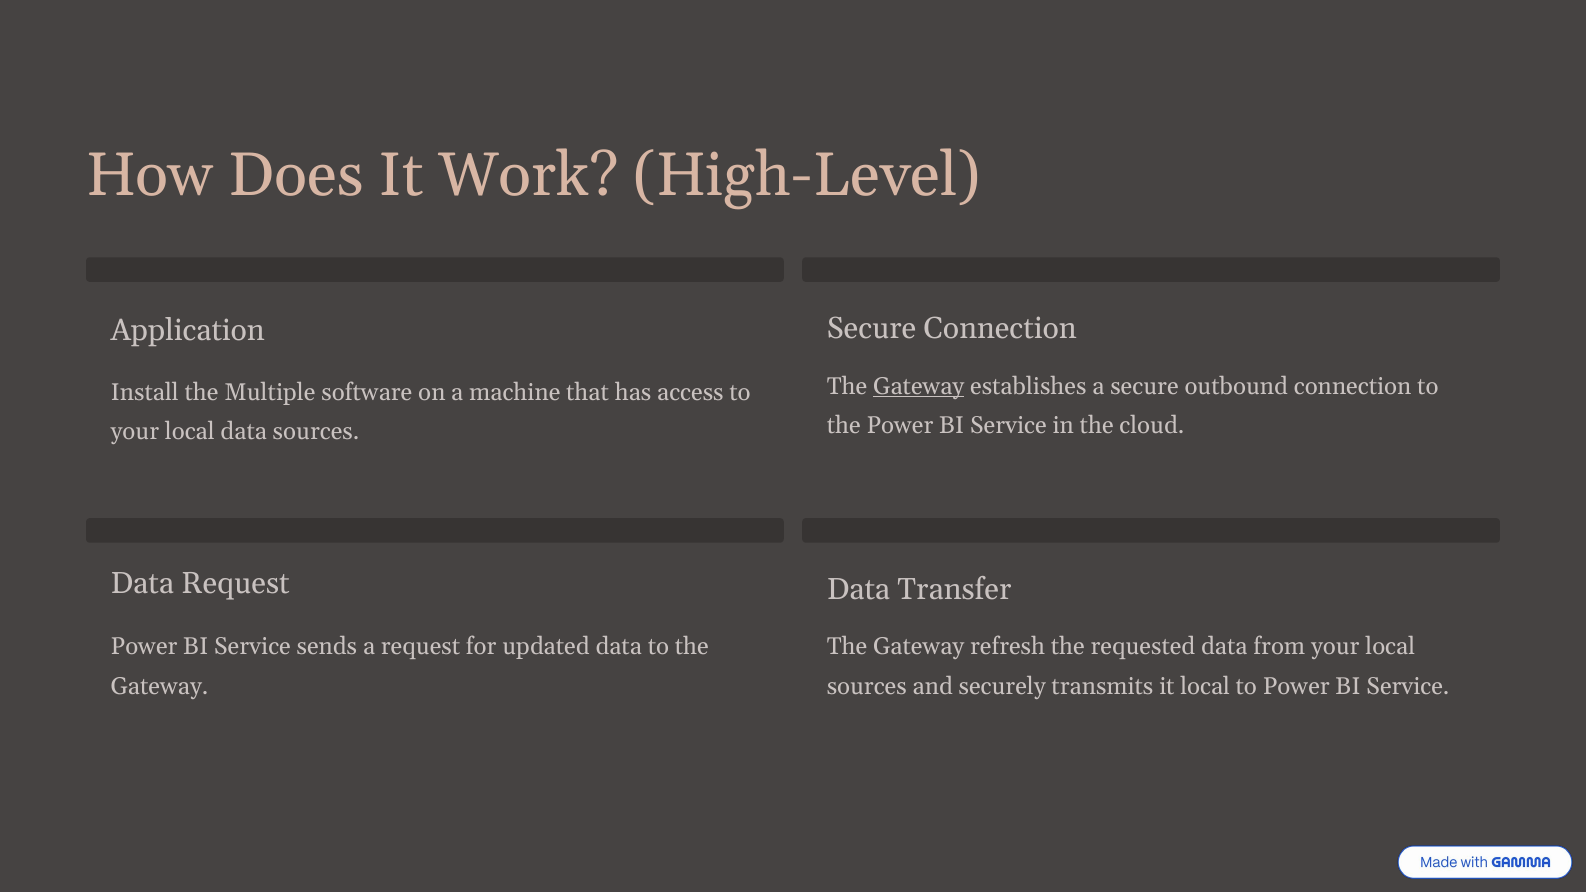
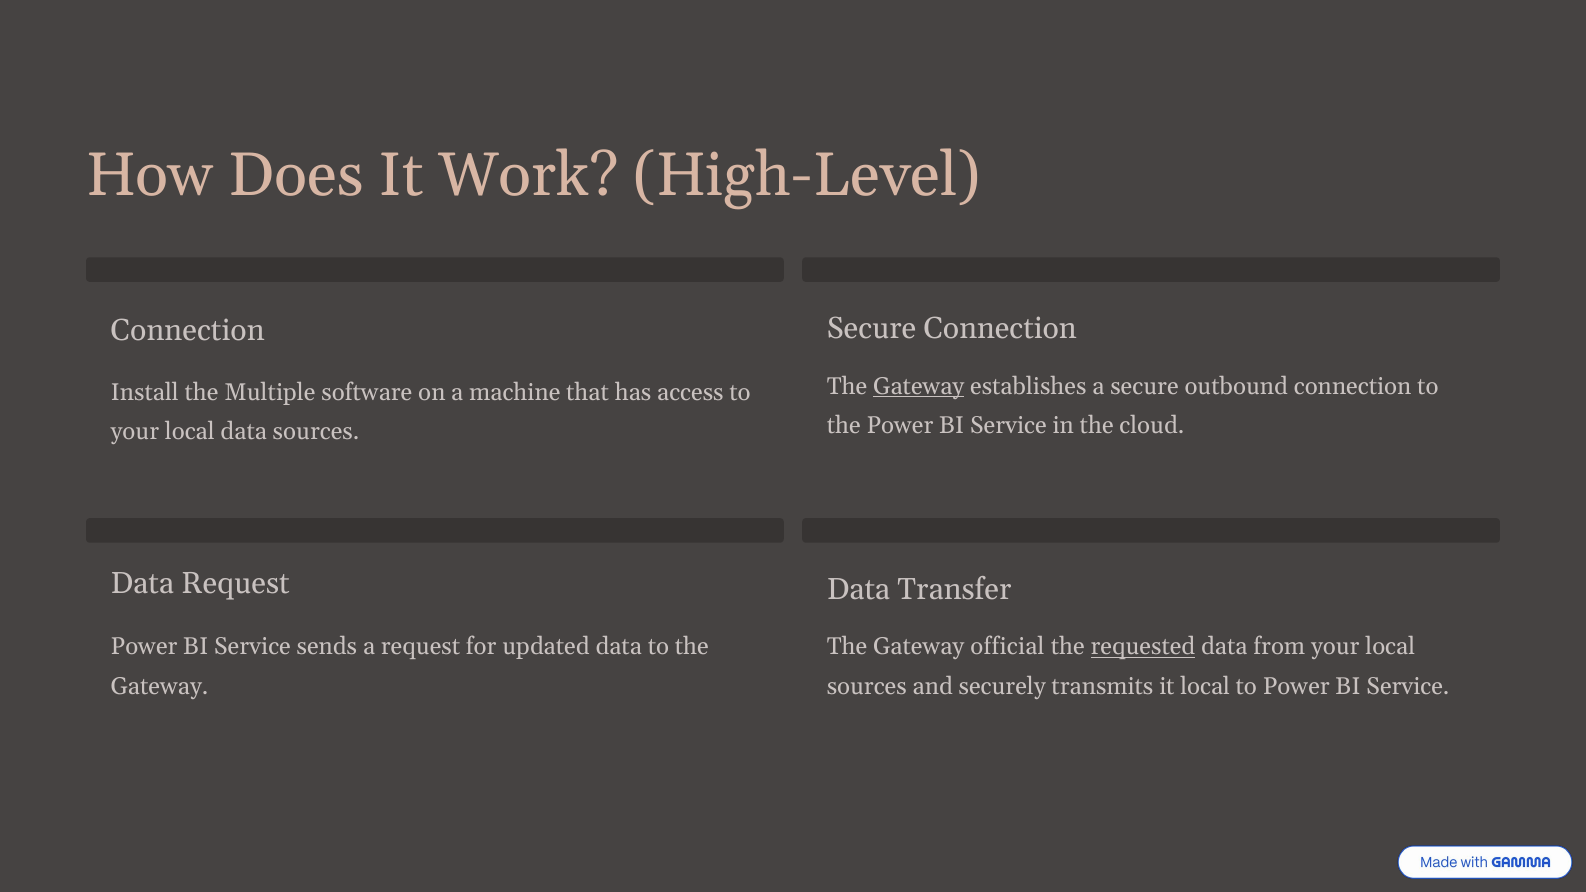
Application at (188, 331): Application -> Connection
refresh: refresh -> official
requested underline: none -> present
